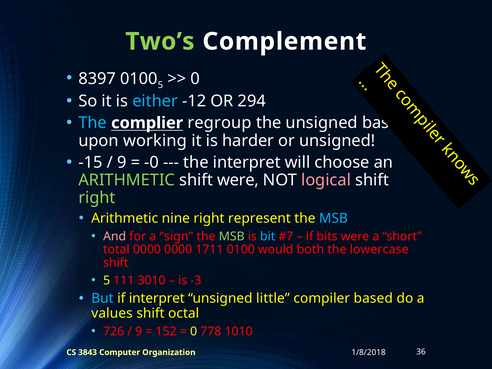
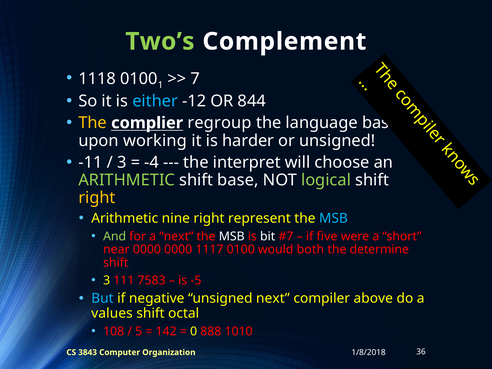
8397: 8397 -> 1118
0100 5: 5 -> 1
0 at (195, 79): 0 -> 7
294: 294 -> 844
The at (93, 123) colour: light blue -> yellow
the unsigned: unsigned -> language
-15: -15 -> -11
9 at (122, 162): 9 -> 3
-0: -0 -> -4
shift were: were -> base
logical colour: pink -> light green
right at (97, 198) colour: light green -> yellow
And colour: pink -> light green
a sign: sign -> next
MSB at (232, 236) colour: light green -> white
bit colour: light blue -> white
bits: bits -> five
total: total -> near
1711: 1711 -> 1117
lowercase: lowercase -> determine
5 at (107, 280): 5 -> 3
3010: 3010 -> 7583
-3: -3 -> -5
if interpret: interpret -> negative
unsigned little: little -> next
compiler based: based -> above
726: 726 -> 108
9 at (139, 331): 9 -> 5
152: 152 -> 142
778: 778 -> 888
